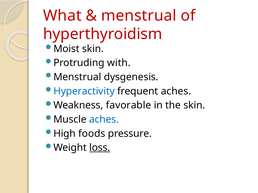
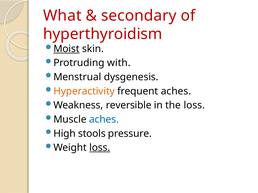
menstrual at (139, 16): menstrual -> secondary
Moist underline: none -> present
Hyperactivity colour: blue -> orange
favorable: favorable -> reversible
the skin: skin -> loss
foods: foods -> stools
